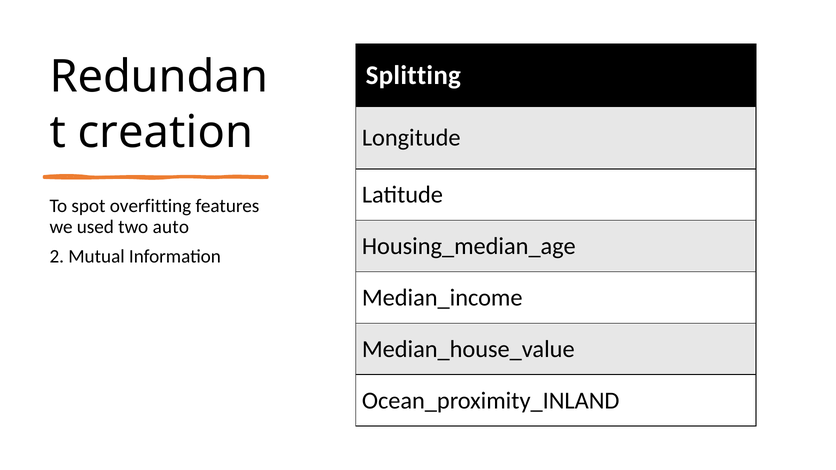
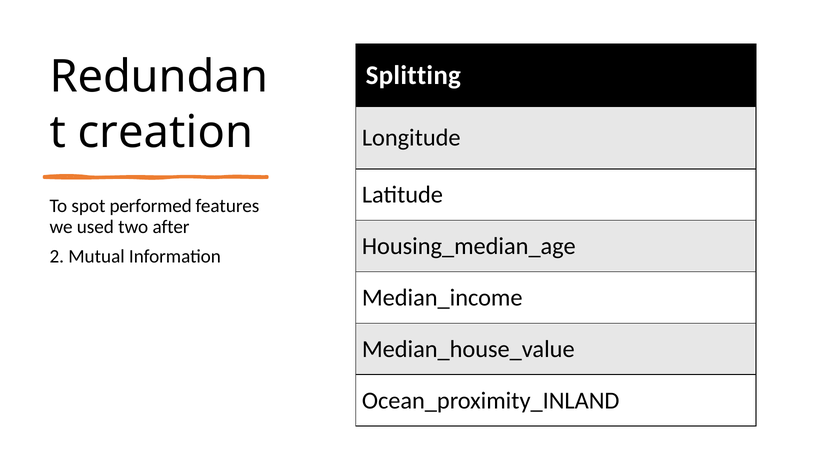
overfitting: overfitting -> performed
auto: auto -> after
